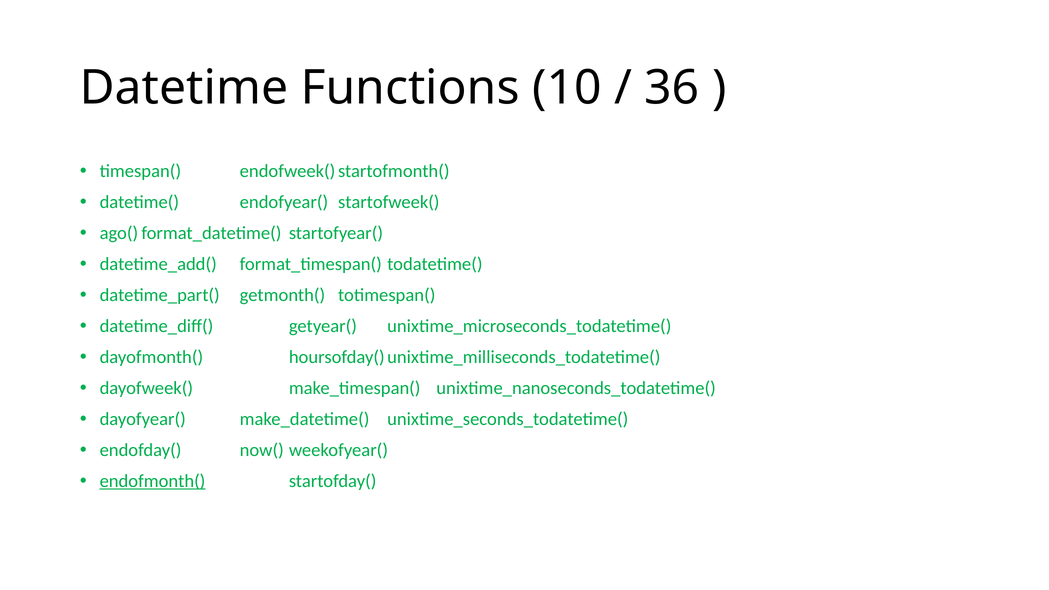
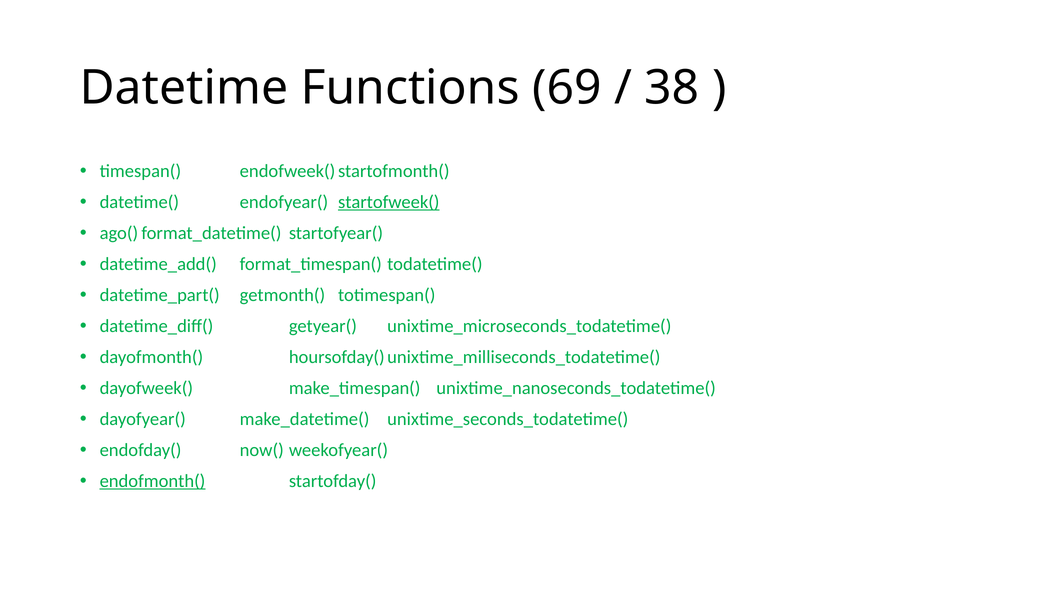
10: 10 -> 69
36: 36 -> 38
startofweek( underline: none -> present
